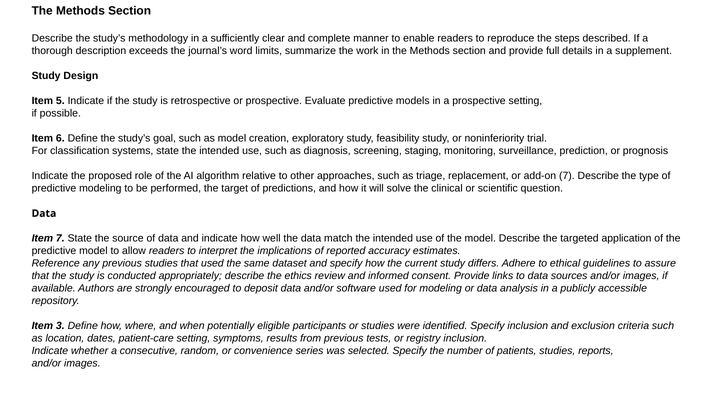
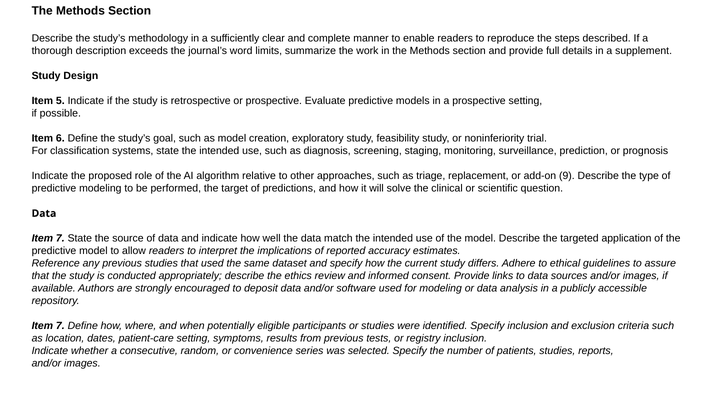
add-on 7: 7 -> 9
3 at (60, 326): 3 -> 7
